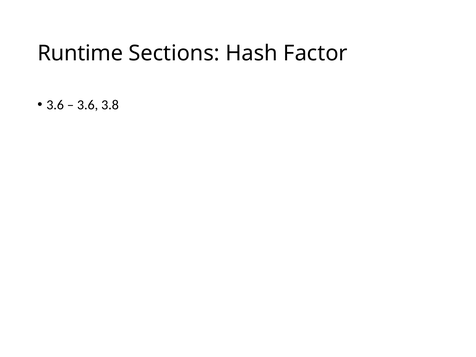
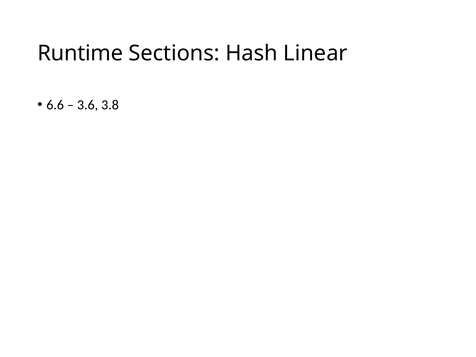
Factor: Factor -> Linear
3.6 at (55, 105): 3.6 -> 6.6
